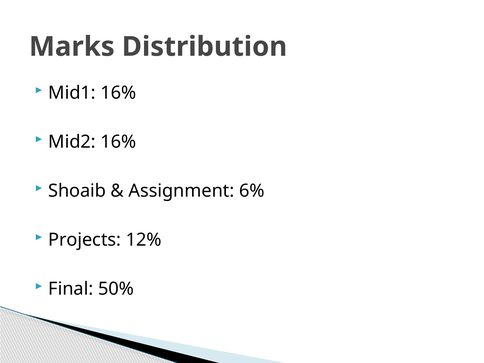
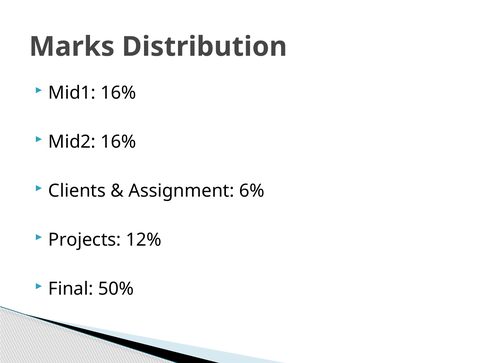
Shoaib: Shoaib -> Clients
